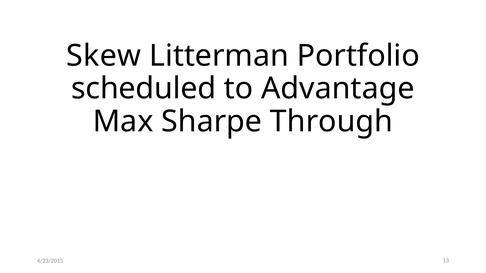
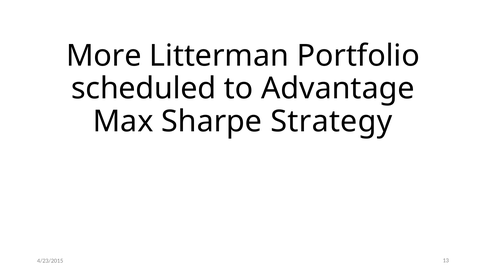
Skew: Skew -> More
Through: Through -> Strategy
